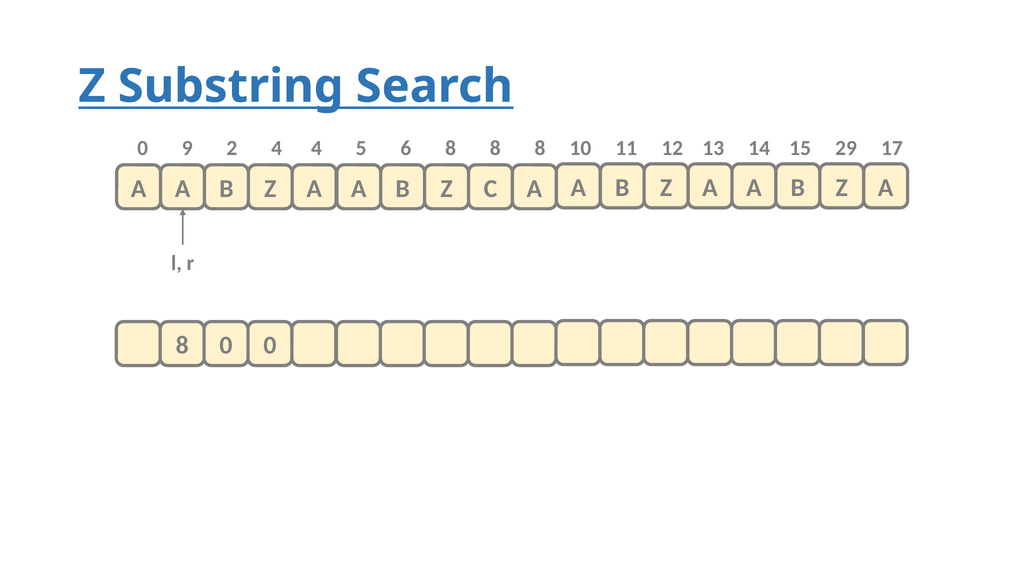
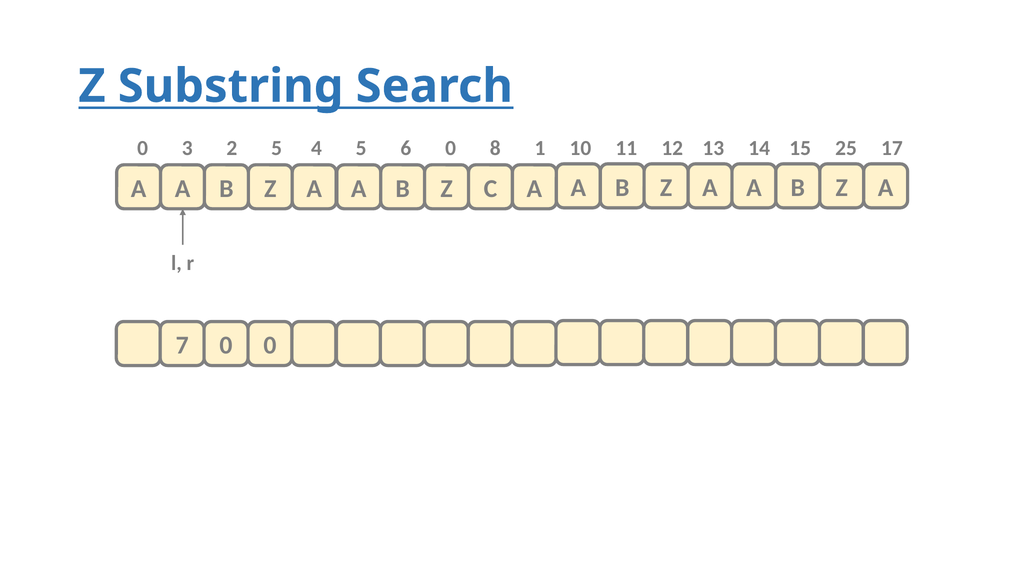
9: 9 -> 3
2 4: 4 -> 5
6 8: 8 -> 0
8 at (540, 148): 8 -> 1
29: 29 -> 25
A 8: 8 -> 7
